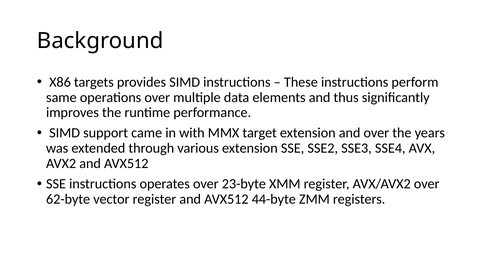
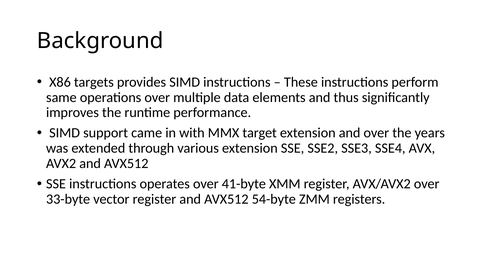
23-byte: 23-byte -> 41-byte
62-byte: 62-byte -> 33-byte
44-byte: 44-byte -> 54-byte
